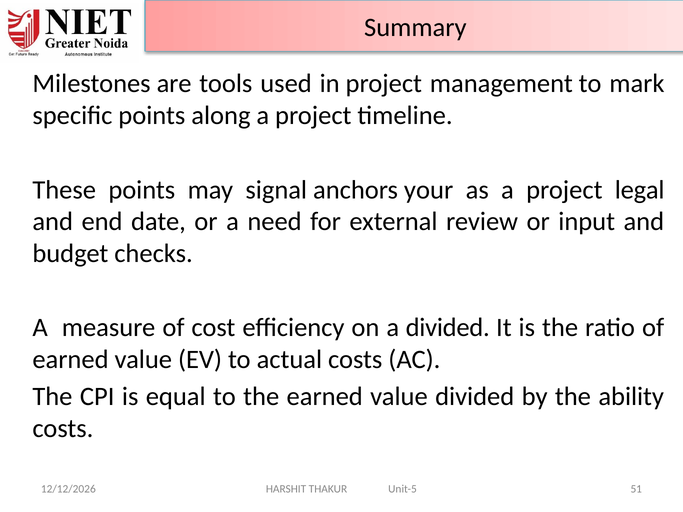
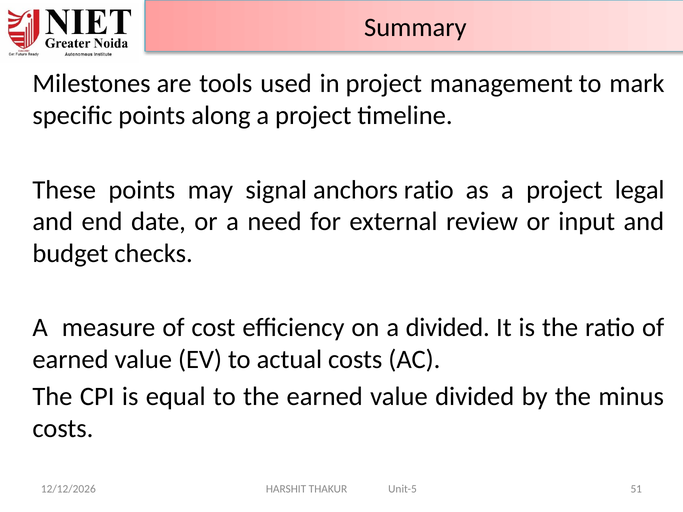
anchors your: your -> ratio
ability: ability -> minus
